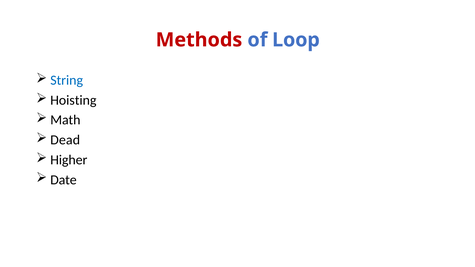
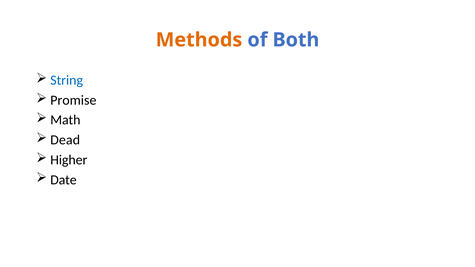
Methods colour: red -> orange
Loop: Loop -> Both
Hoisting: Hoisting -> Promise
